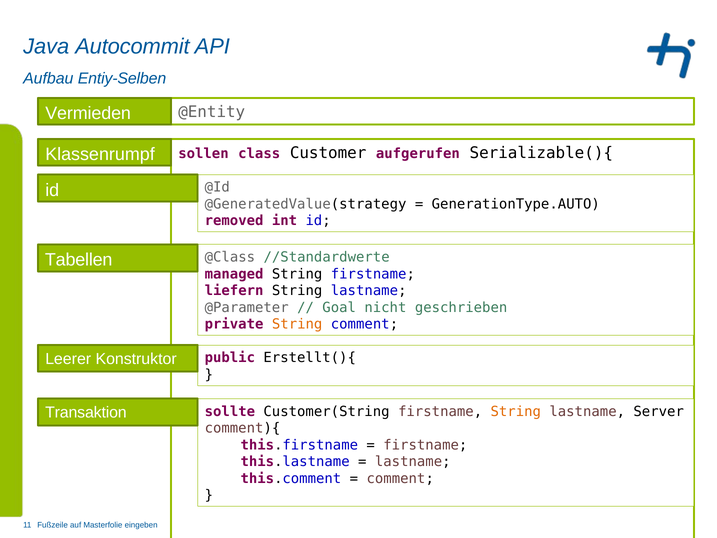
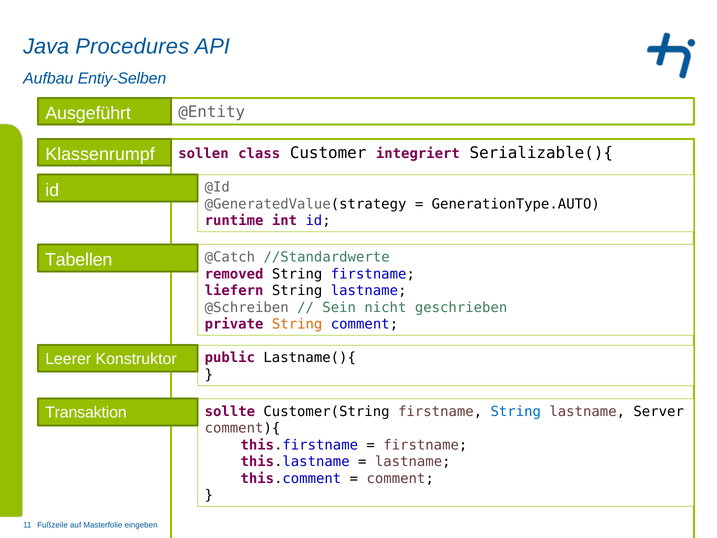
Autocommit: Autocommit -> Procedures
Vermieden: Vermieden -> Ausgeführt
aufgerufen: aufgerufen -> integriert
removed: removed -> runtime
@Class: @Class -> @Catch
managed: managed -> removed
@Parameter: @Parameter -> @Schreiben
Goal: Goal -> Sein
Erstellt(){: Erstellt(){ -> Lastname(){
String at (516, 411) colour: orange -> blue
